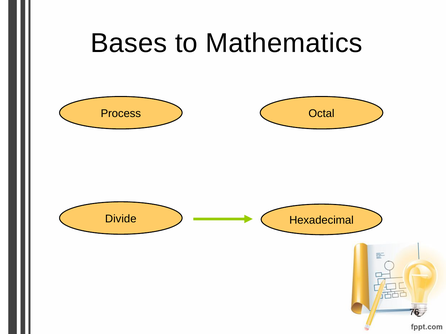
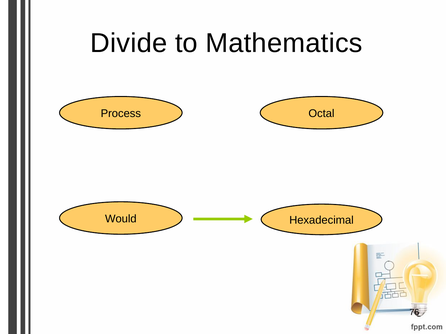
Bases: Bases -> Divide
Divide: Divide -> Would
